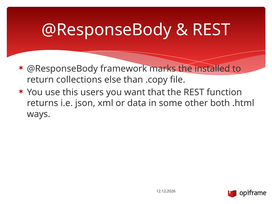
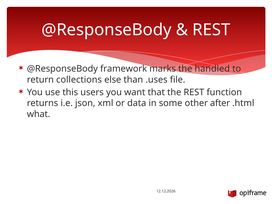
installed: installed -> handled
.copy: .copy -> .uses
both: both -> after
ways: ways -> what
